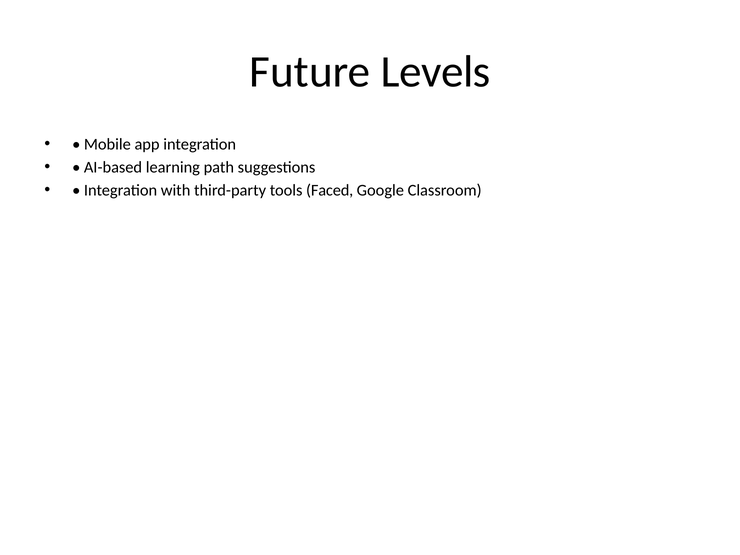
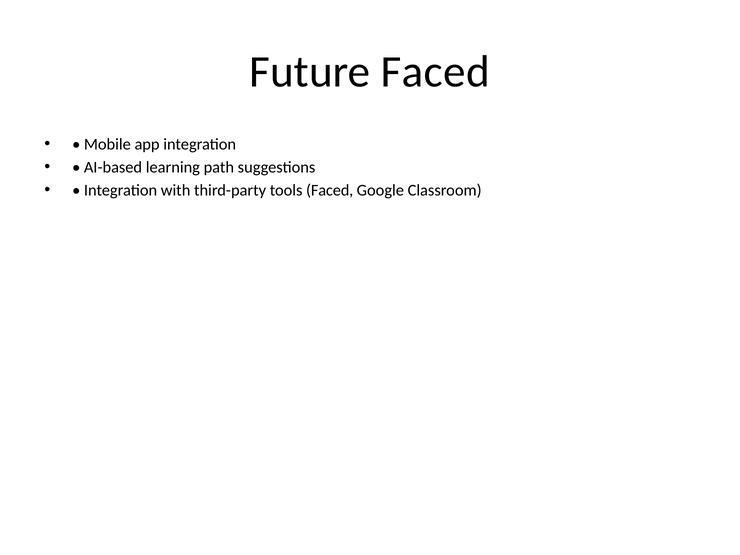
Future Levels: Levels -> Faced
